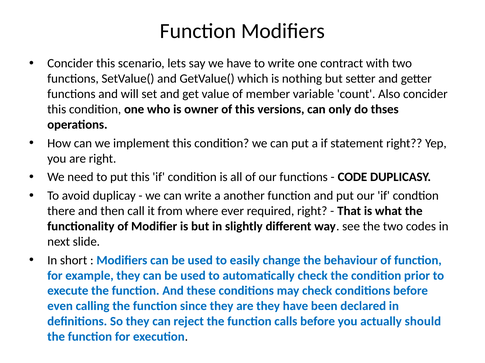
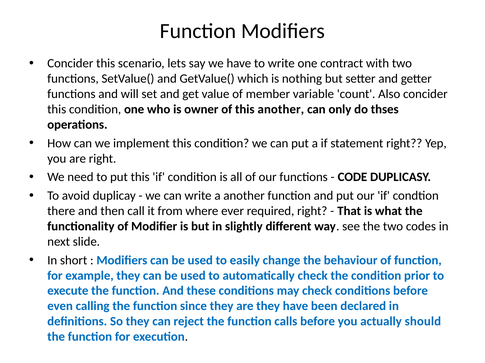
this versions: versions -> another
